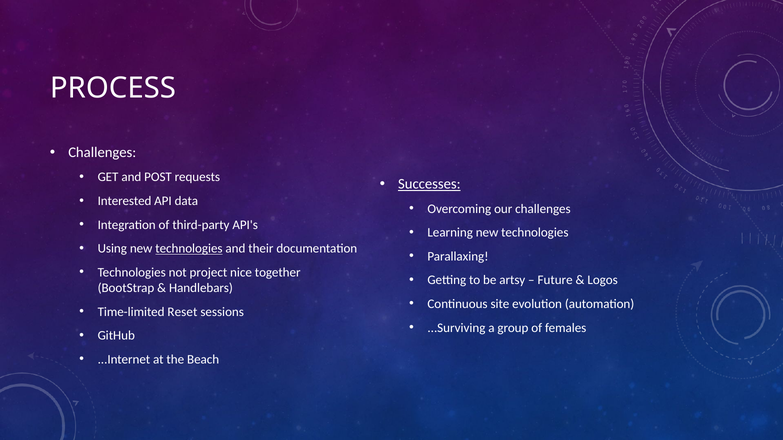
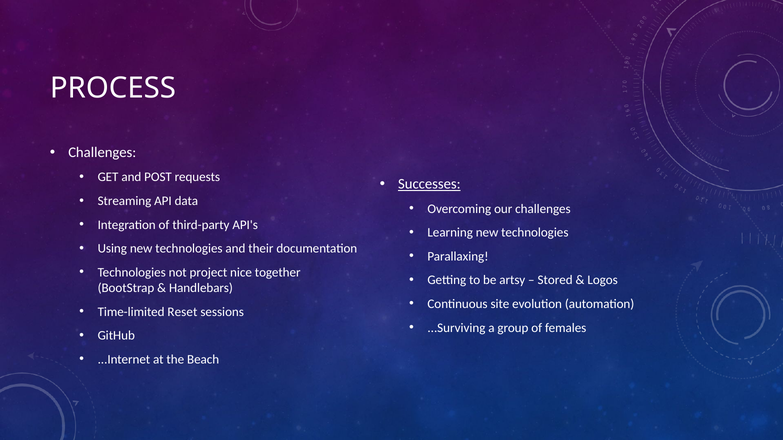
Interested: Interested -> Streaming
technologies at (189, 249) underline: present -> none
Future: Future -> Stored
